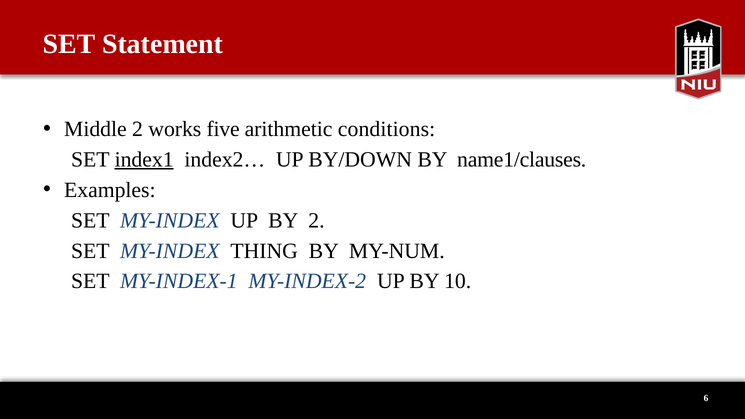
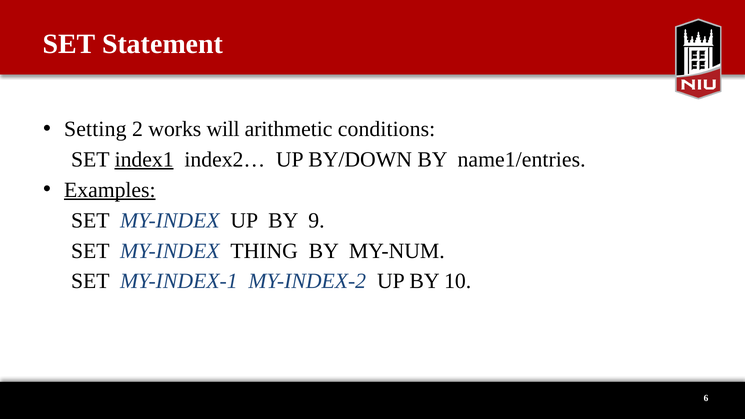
Middle: Middle -> Setting
five: five -> will
name1/clauses: name1/clauses -> name1/entries
Examples underline: none -> present
BY 2: 2 -> 9
